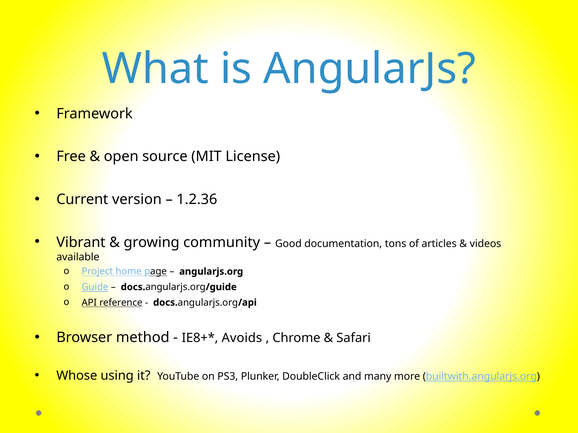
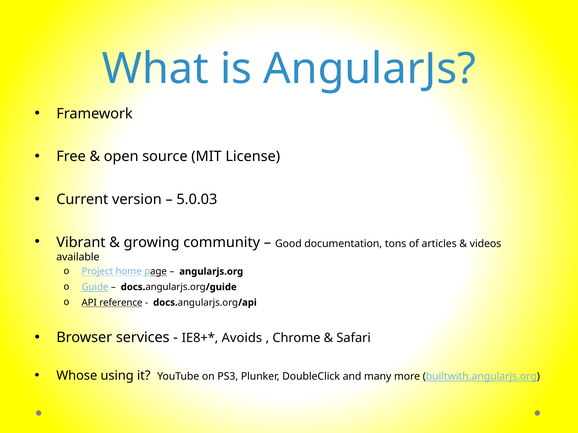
1.2.36: 1.2.36 -> 5.0.03
method: method -> services
